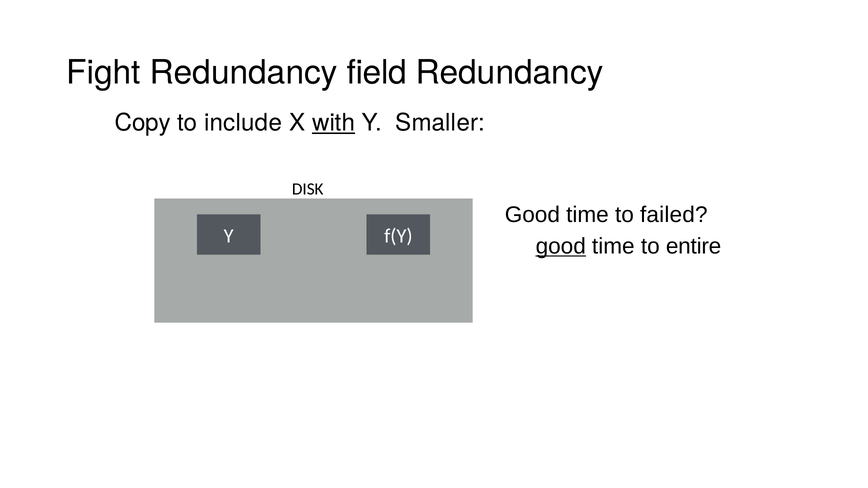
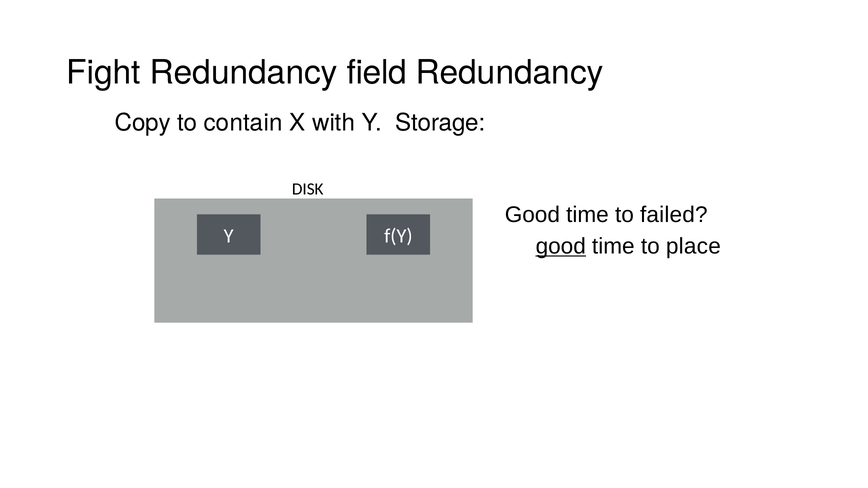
include: include -> contain
with underline: present -> none
Smaller: Smaller -> Storage
entire: entire -> place
